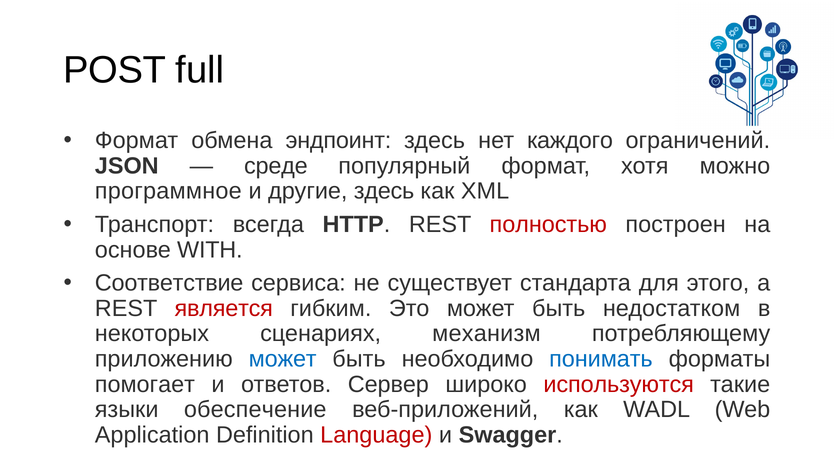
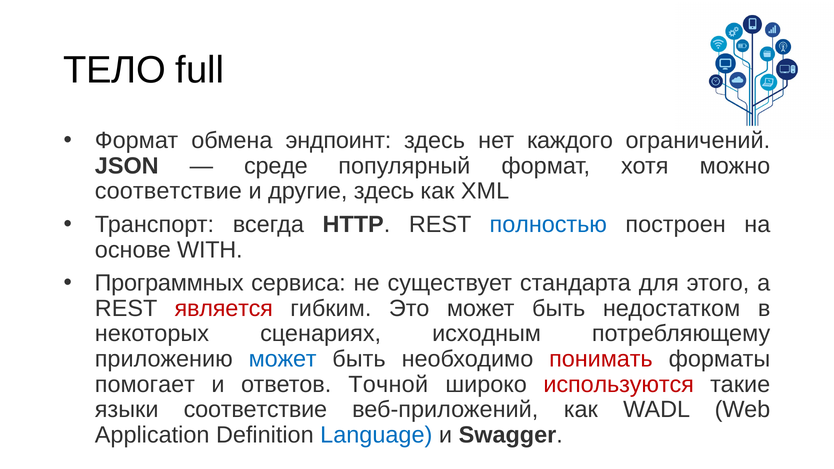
POST: POST -> ТЕЛО
программное at (168, 191): программное -> соответствие
полностью colour: red -> blue
Соответствие: Соответствие -> Программных
механизм: механизм -> исходным
понимать colour: blue -> red
Сервер: Сервер -> Точной
языки обеспечение: обеспечение -> соответствие
Language colour: red -> blue
